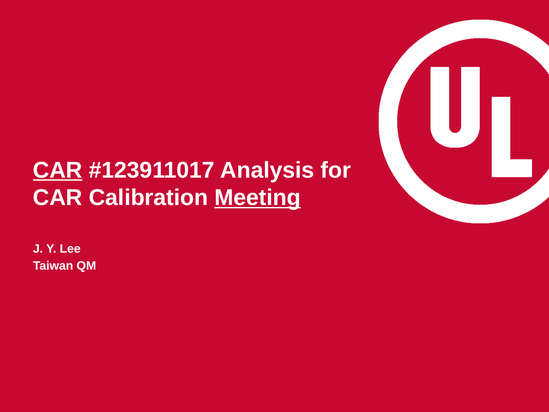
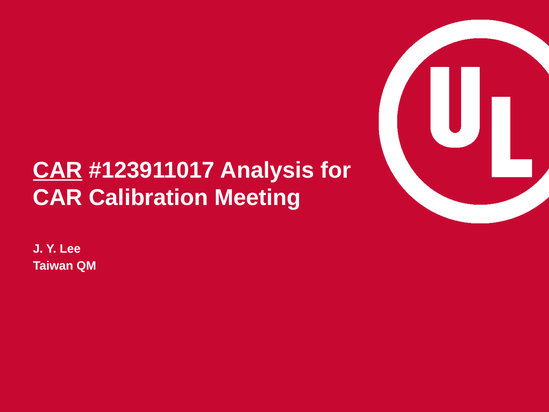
Meeting underline: present -> none
